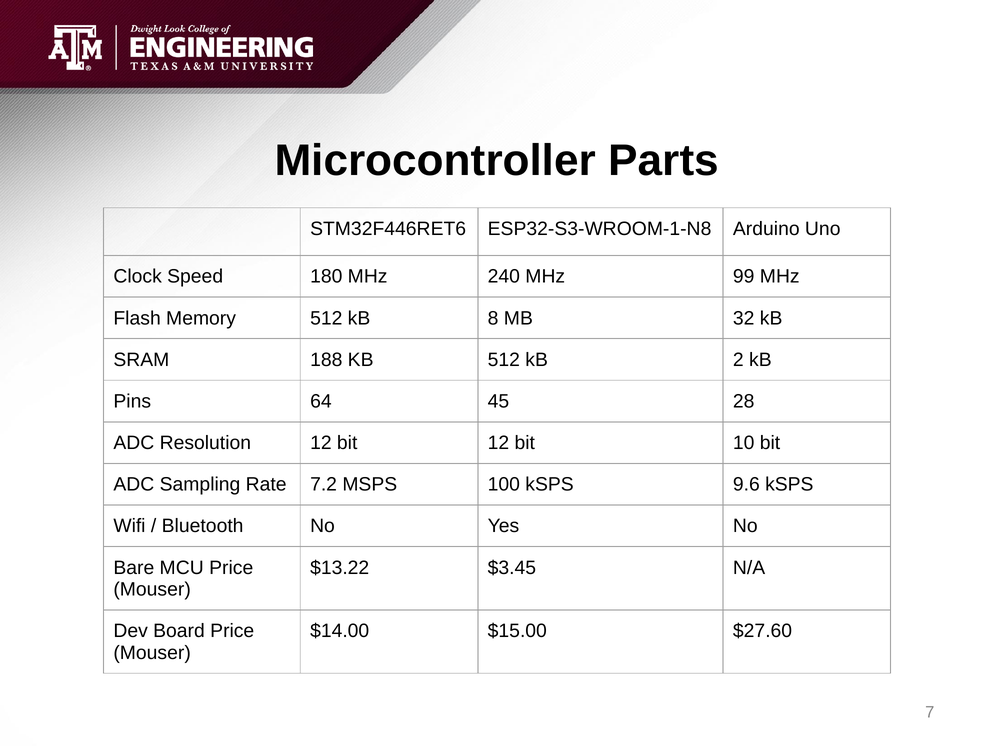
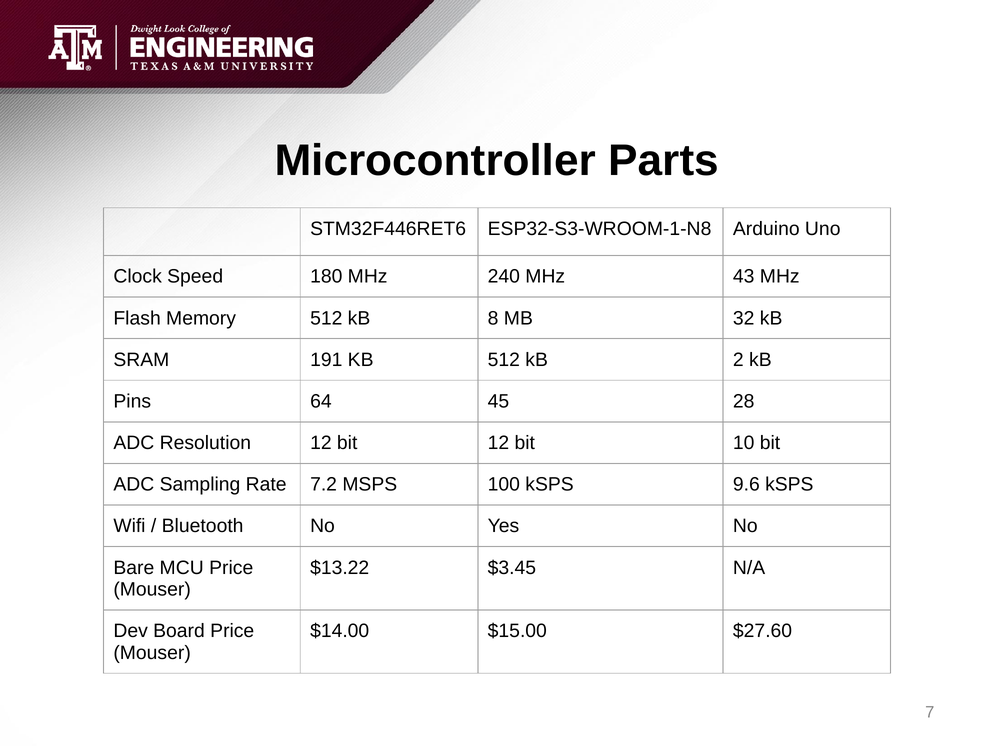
99: 99 -> 43
188: 188 -> 191
